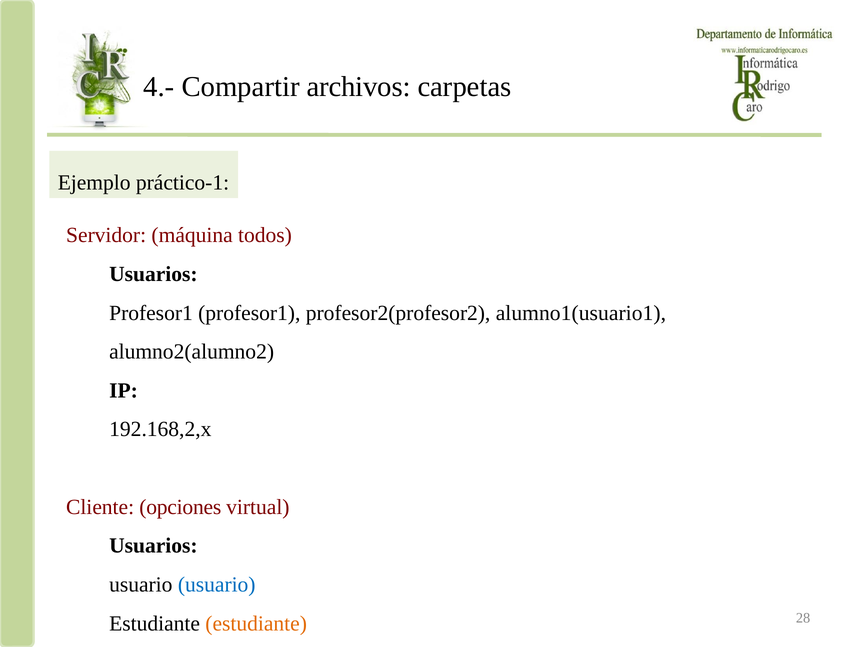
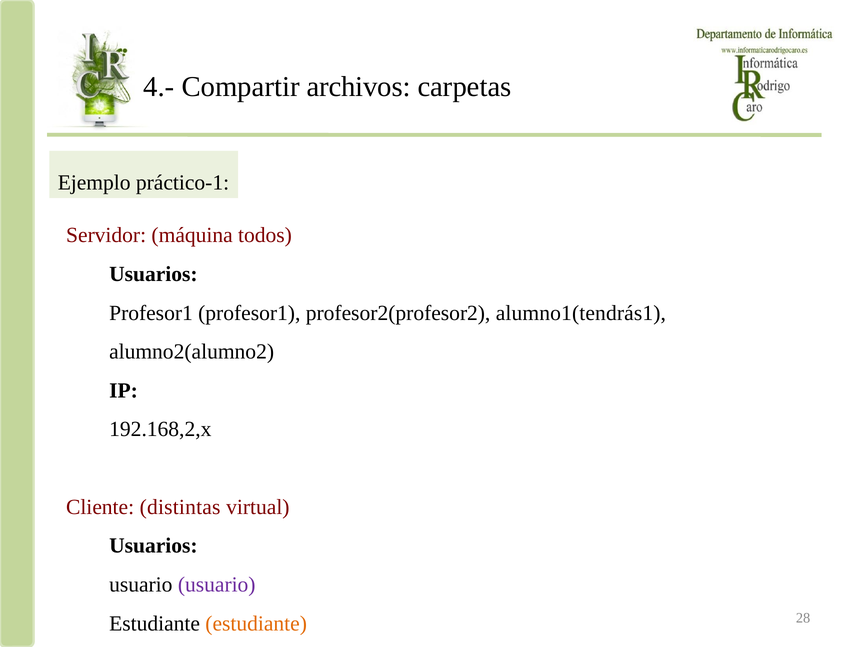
alumno1(usuario1: alumno1(usuario1 -> alumno1(tendrás1
opciones: opciones -> distintas
usuario at (217, 584) colour: blue -> purple
